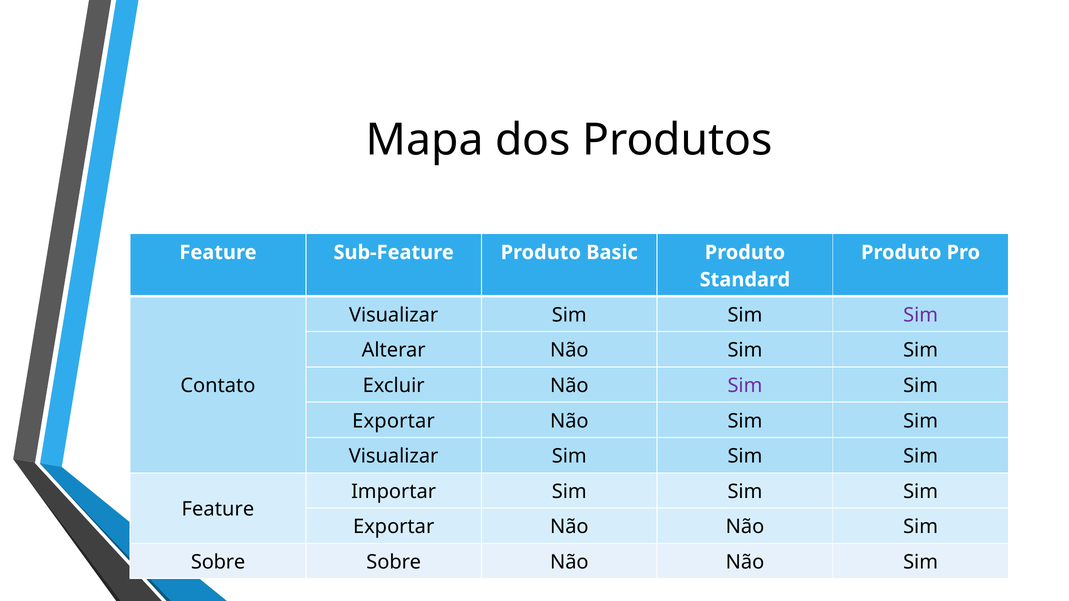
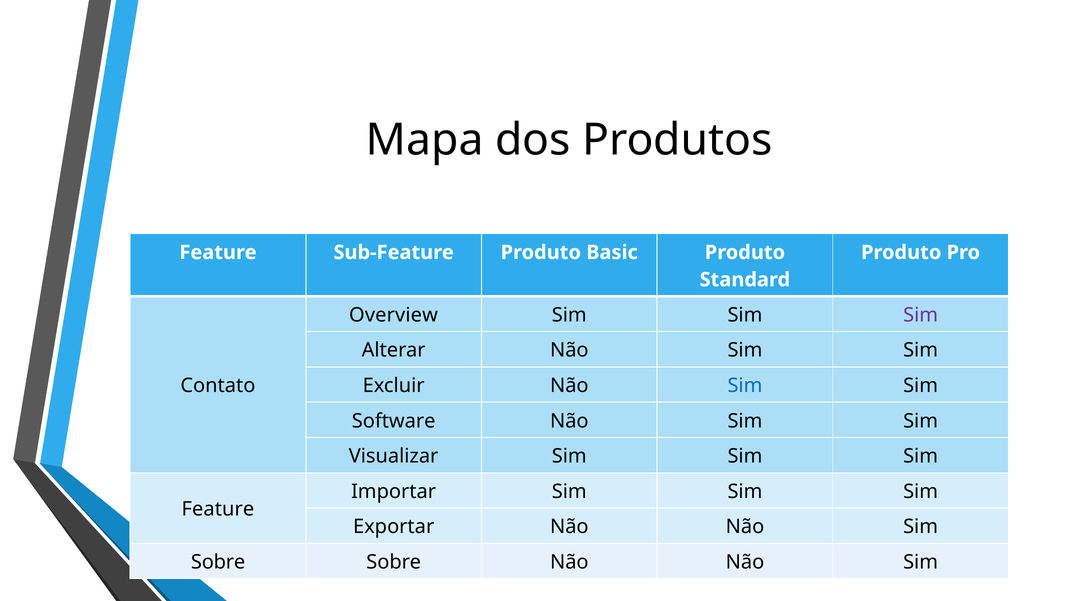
Visualizar at (394, 315): Visualizar -> Overview
Sim at (745, 386) colour: purple -> blue
Exportar at (394, 421): Exportar -> Software
